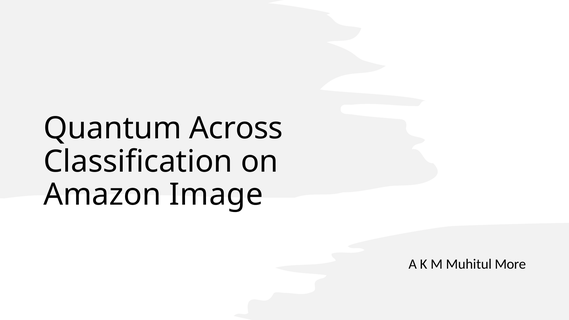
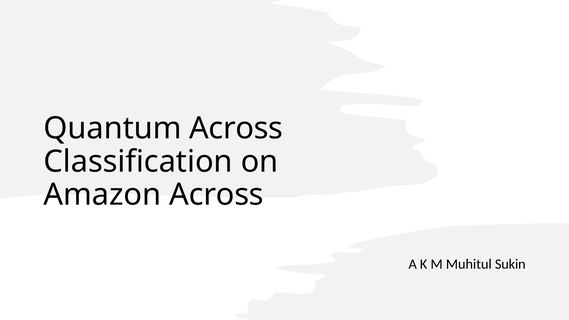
Amazon Image: Image -> Across
More: More -> Sukin
